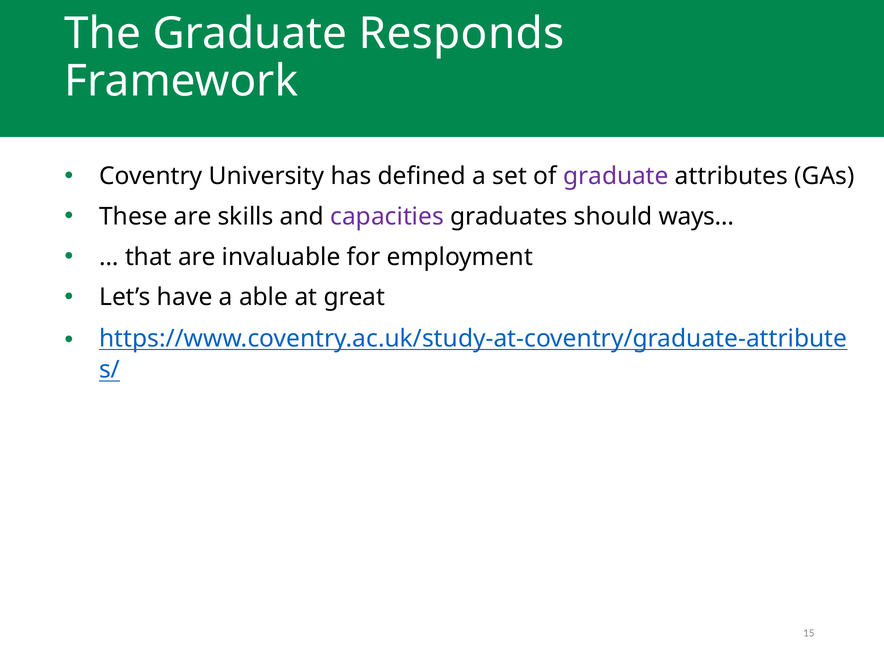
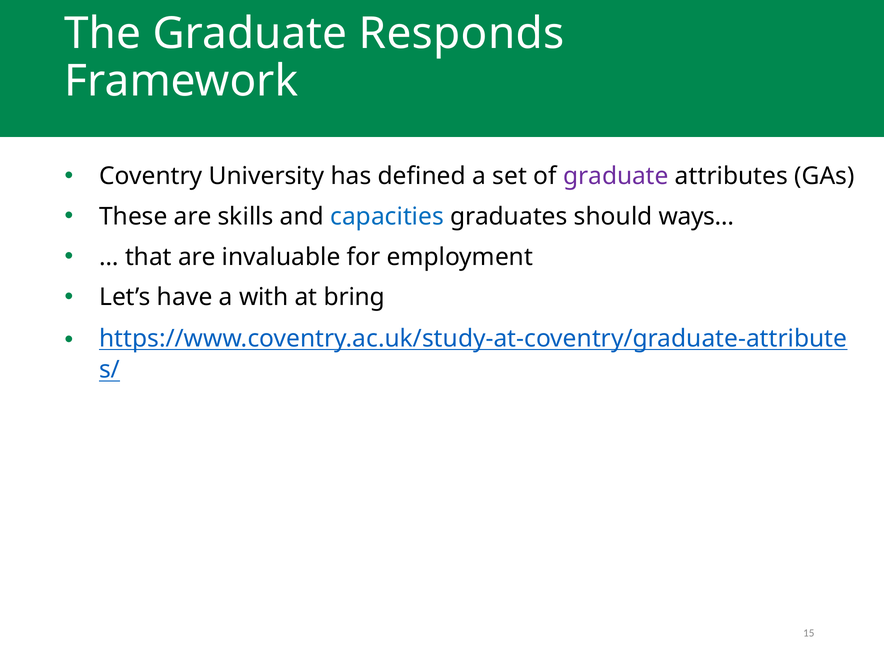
capacities colour: purple -> blue
able: able -> with
great: great -> bring
